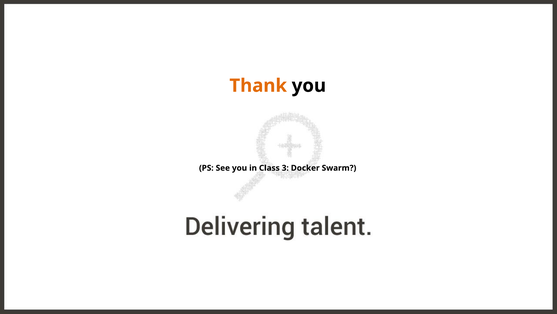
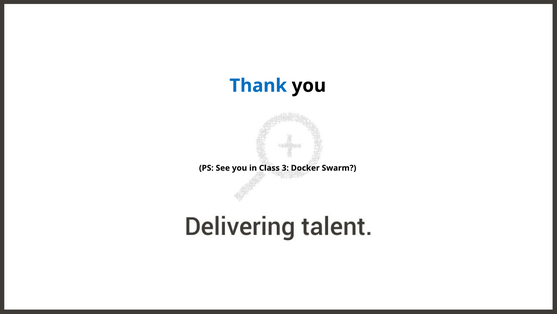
Thank colour: orange -> blue
